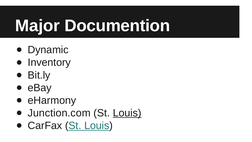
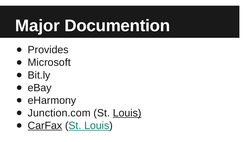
Dynamic: Dynamic -> Provides
Inventory: Inventory -> Microsoft
CarFax underline: none -> present
